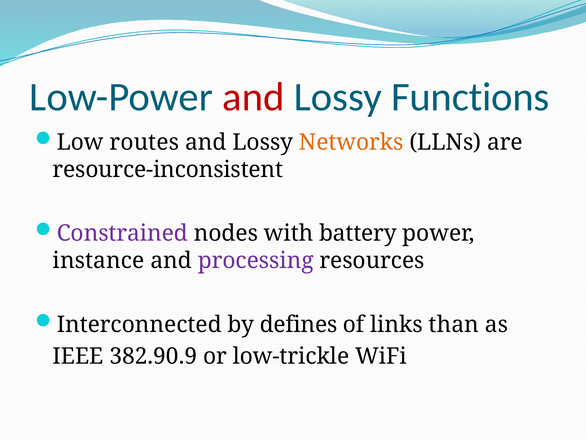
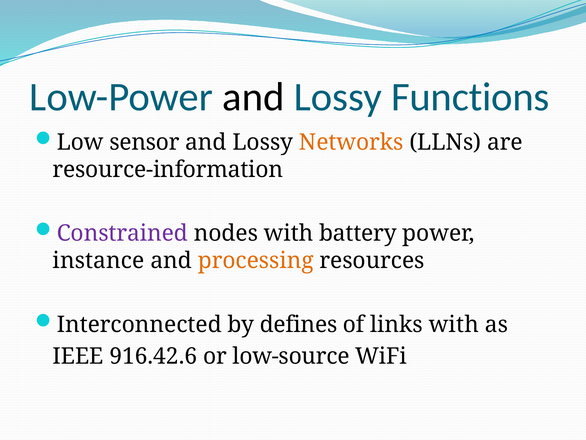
and at (253, 97) colour: red -> black
routes: routes -> sensor
resource-inconsistent: resource-inconsistent -> resource-information
processing colour: purple -> orange
links than: than -> with
382.90.9: 382.90.9 -> 916.42.6
low-trickle: low-trickle -> low-source
